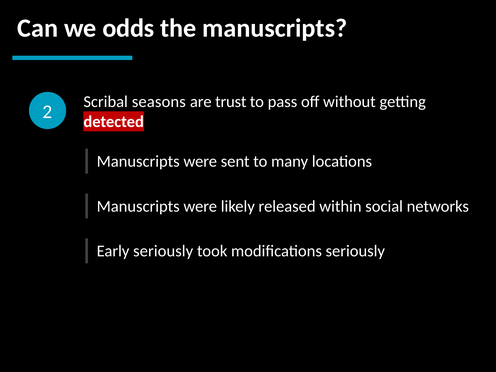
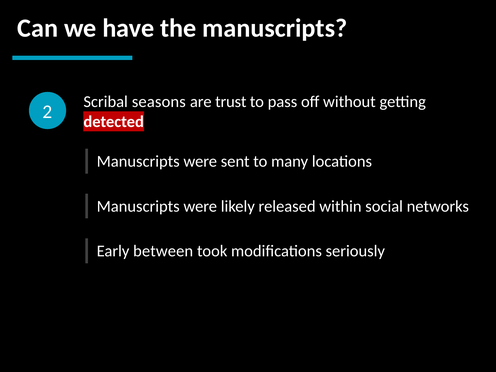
odds: odds -> have
Early seriously: seriously -> between
